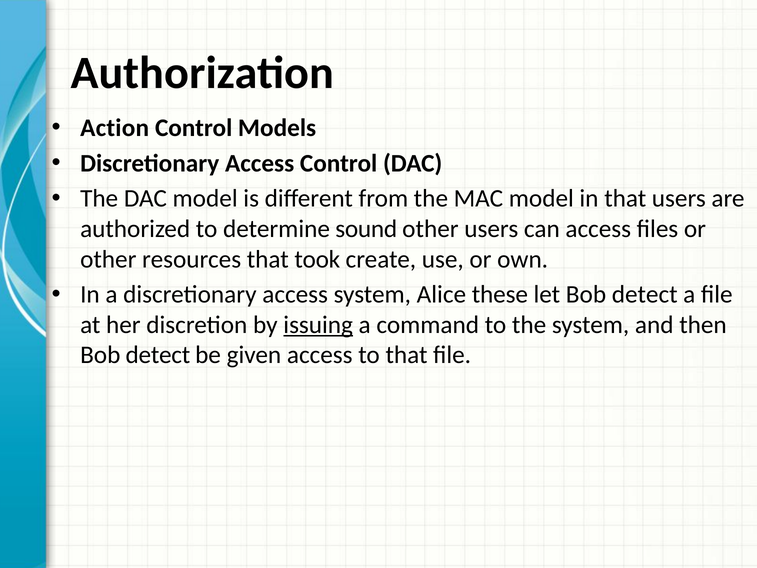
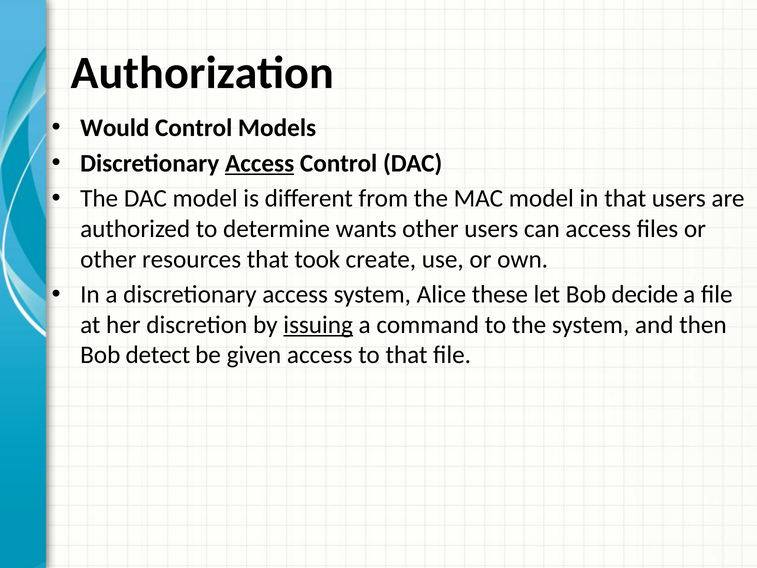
Action: Action -> Would
Access at (260, 163) underline: none -> present
sound: sound -> wants
let Bob detect: detect -> decide
